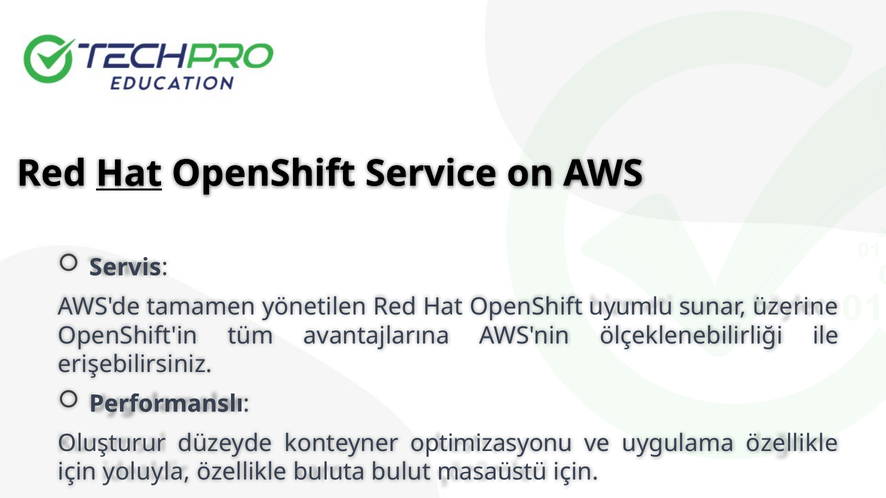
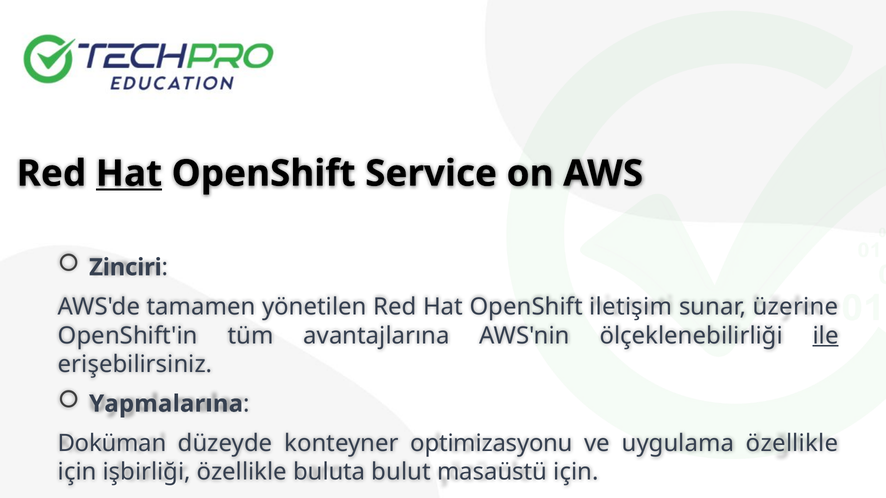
Servis: Servis -> Zinciri
uyumlu: uyumlu -> iletişim
ile underline: none -> present
Performanslı: Performanslı -> Yapmalarına
Oluşturur: Oluşturur -> Doküman
yoluyla: yoluyla -> işbirliği
